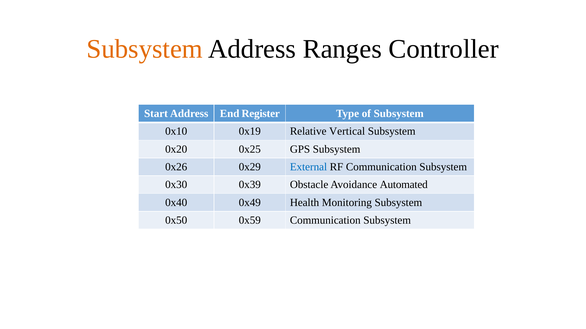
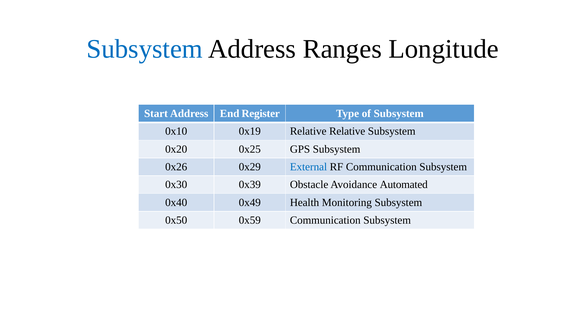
Subsystem at (145, 49) colour: orange -> blue
Controller: Controller -> Longitude
Relative Vertical: Vertical -> Relative
